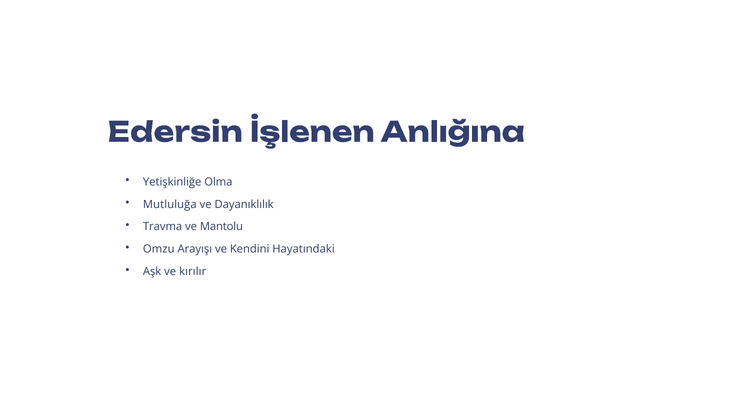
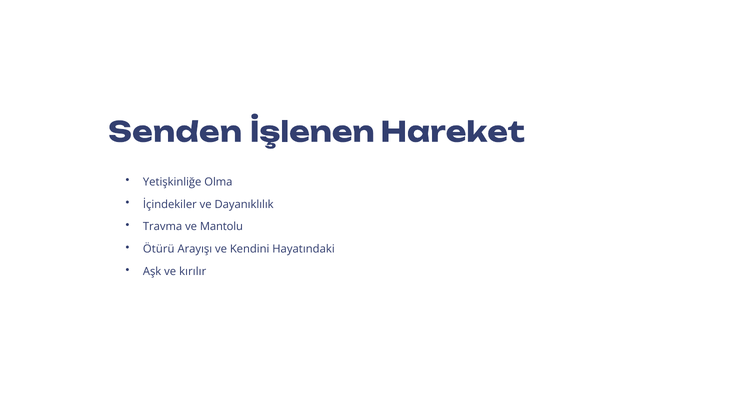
Edersin: Edersin -> Senden
Anlığına: Anlığına -> Hareket
Mutluluğa: Mutluluğa -> İçindekiler
Omzu: Omzu -> Ötürü
